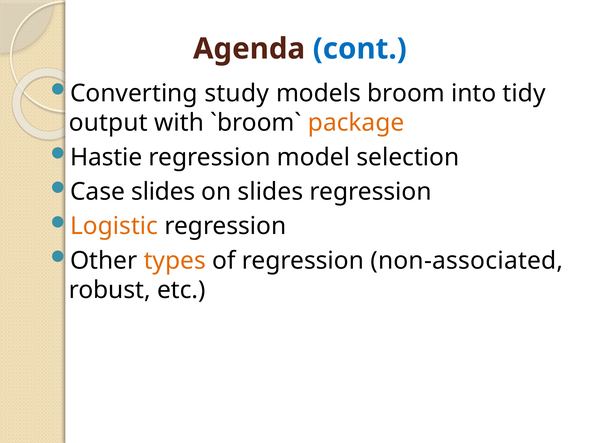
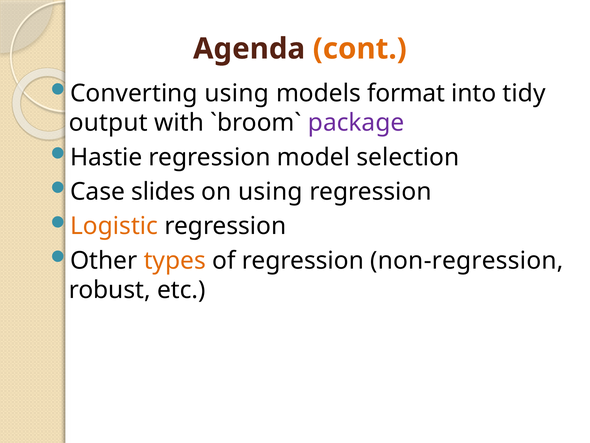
cont colour: blue -> orange
Converting study: study -> using
broom: broom -> format
package colour: orange -> purple
on slides: slides -> using
non-associated: non-associated -> non-regression
